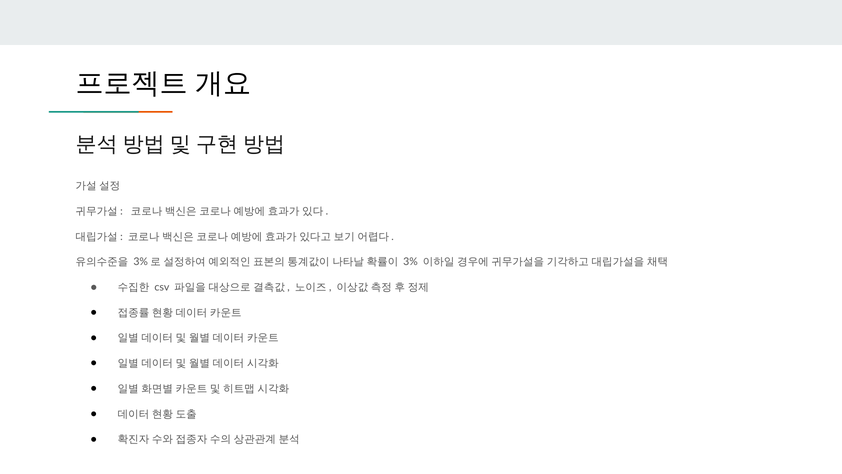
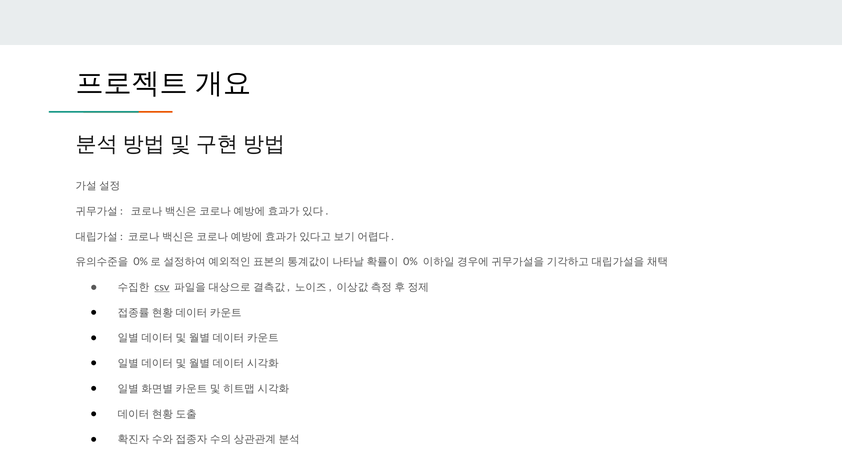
3% at (141, 262): 3% -> 0%
3% at (410, 262): 3% -> 0%
csv underline: none -> present
